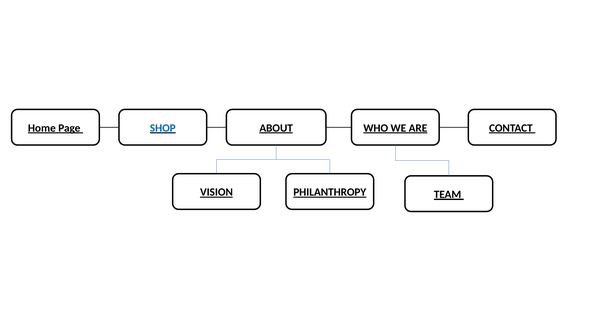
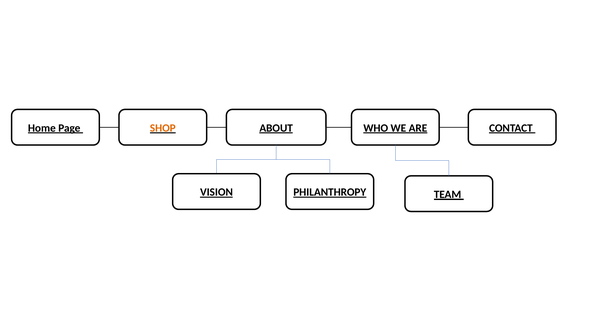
SHOP colour: blue -> orange
